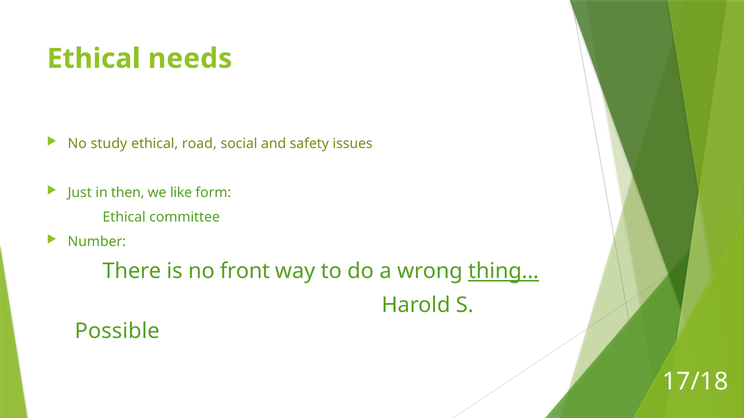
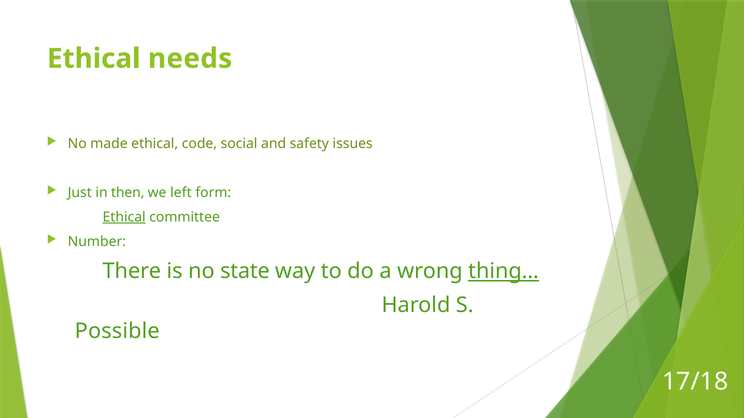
study: study -> made
road: road -> code
like: like -> left
Ethical at (124, 217) underline: none -> present
front: front -> state
